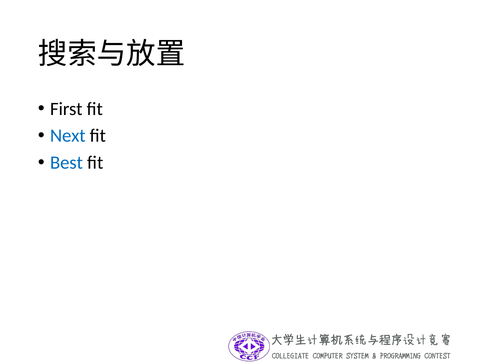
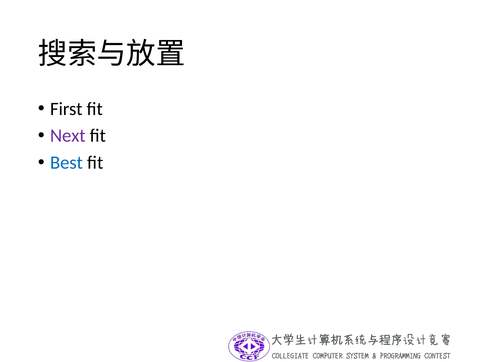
Next colour: blue -> purple
